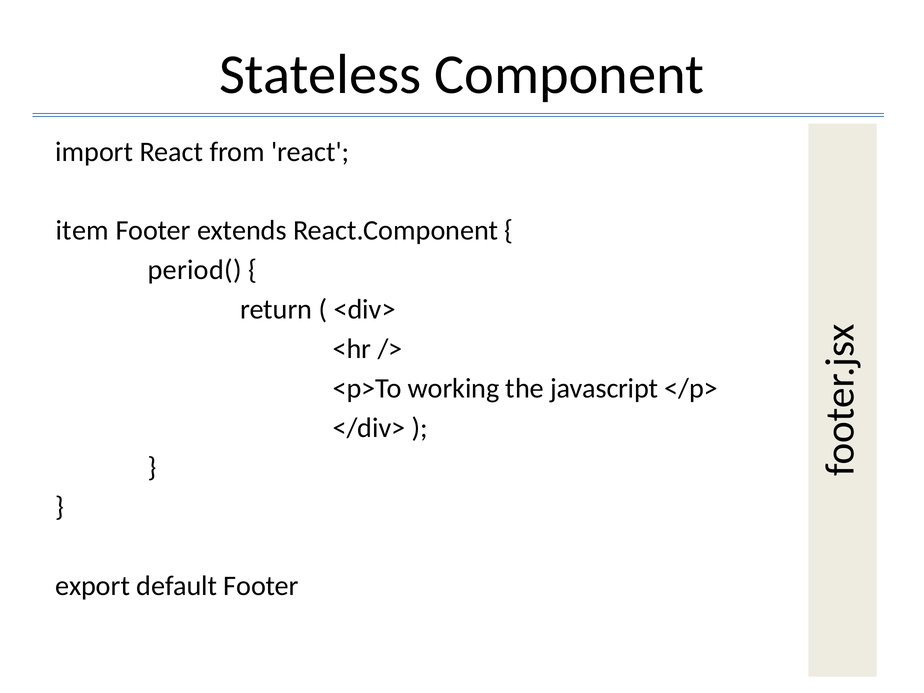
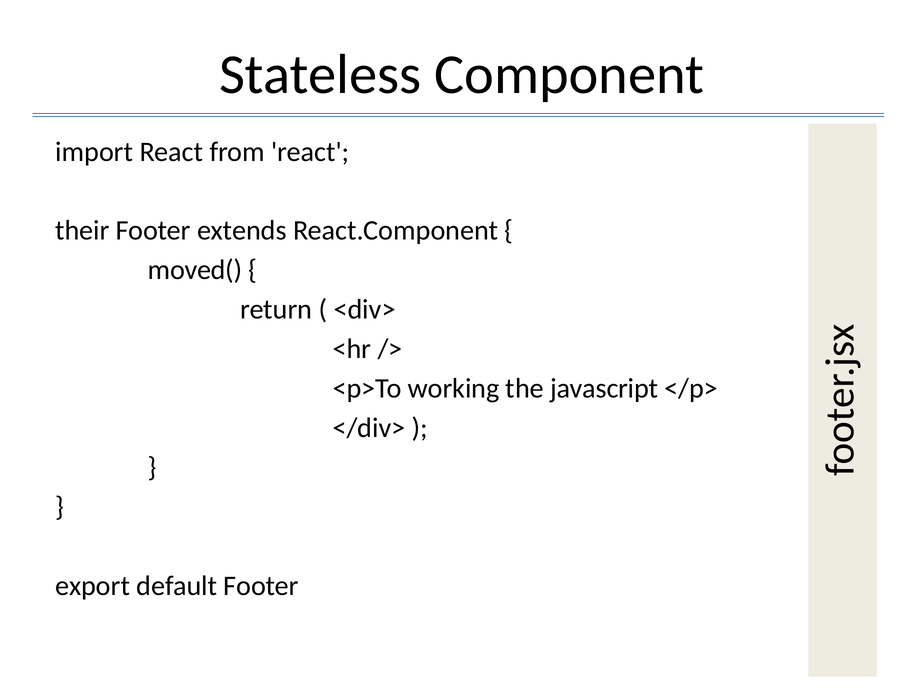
item: item -> their
period(: period( -> moved(
